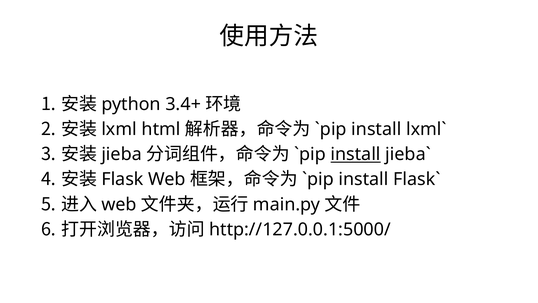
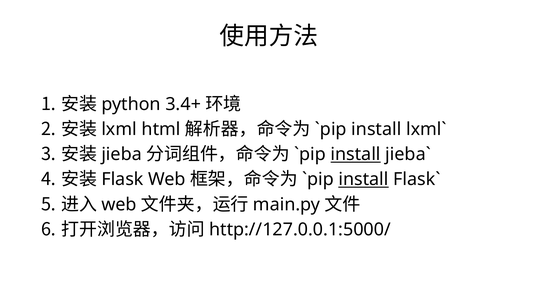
install at (364, 179) underline: none -> present
